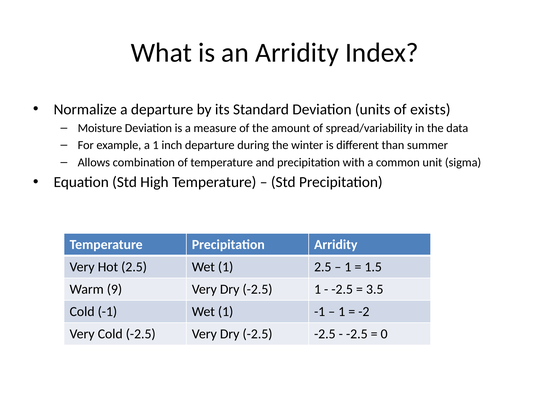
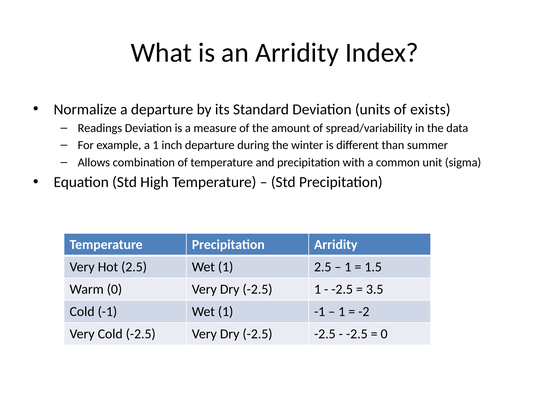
Moisture: Moisture -> Readings
Warm 9: 9 -> 0
